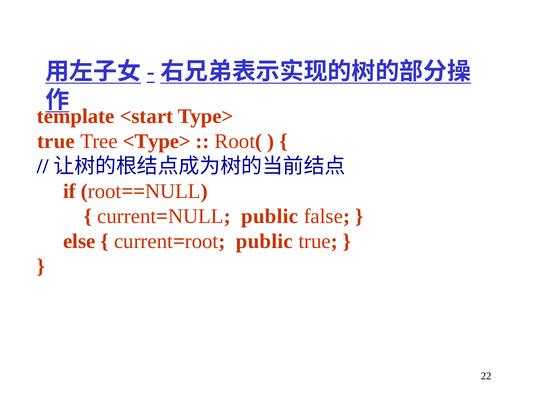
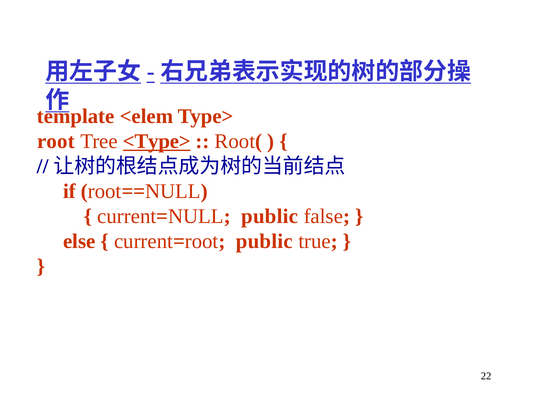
<start: <start -> <elem
true at (56, 142): true -> root
<Type> underline: none -> present
